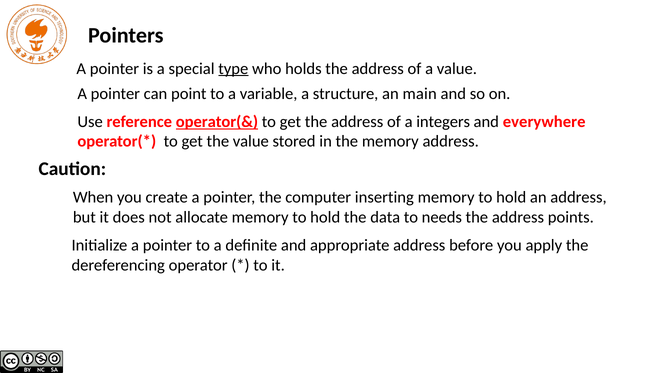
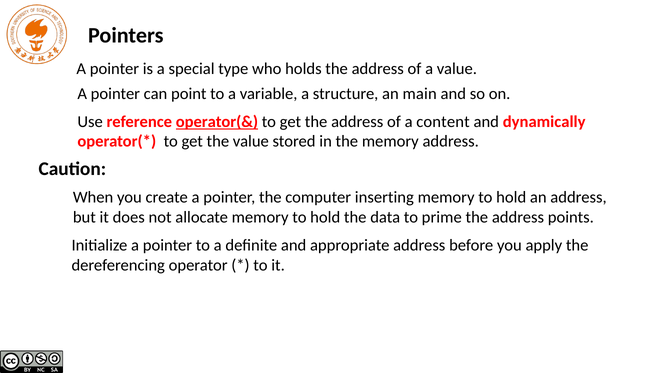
type underline: present -> none
integers: integers -> content
everywhere: everywhere -> dynamically
needs: needs -> prime
